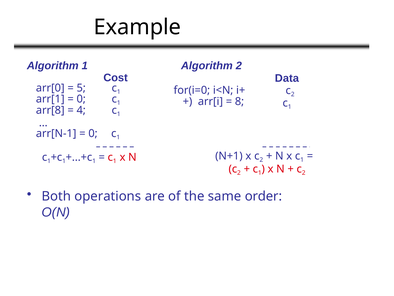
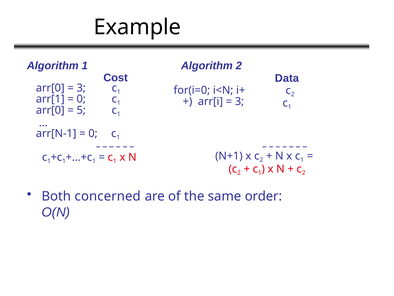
5 at (81, 88): 5 -> 3
8 at (240, 101): 8 -> 3
arr[8 at (50, 110): arr[8 -> arr[0
4: 4 -> 5
operations: operations -> concerned
